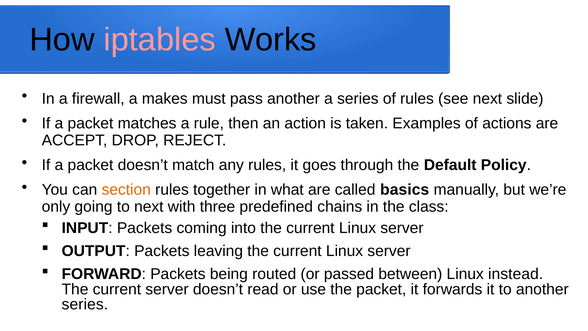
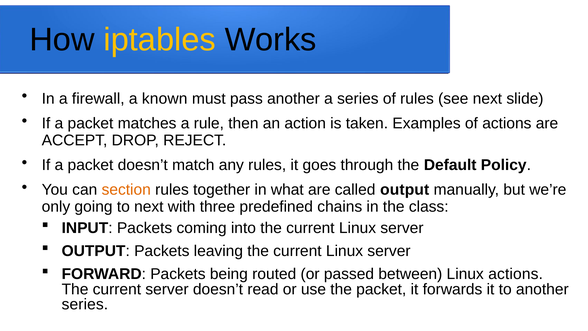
iptables colour: pink -> yellow
makes: makes -> known
called basics: basics -> output
Linux instead: instead -> actions
